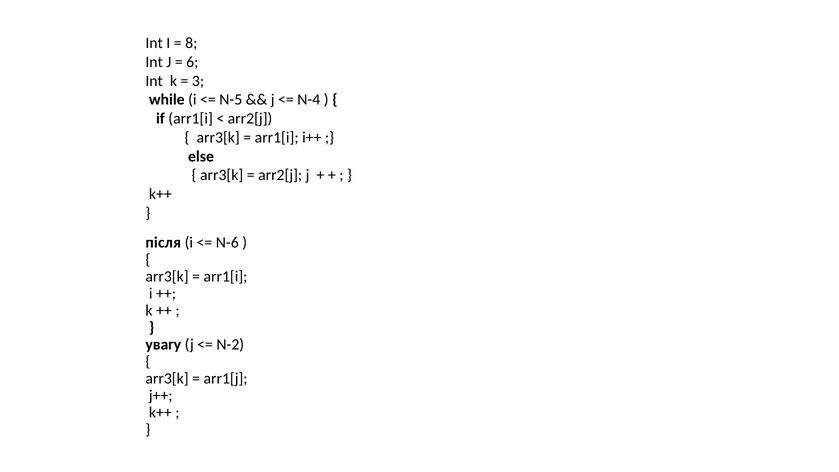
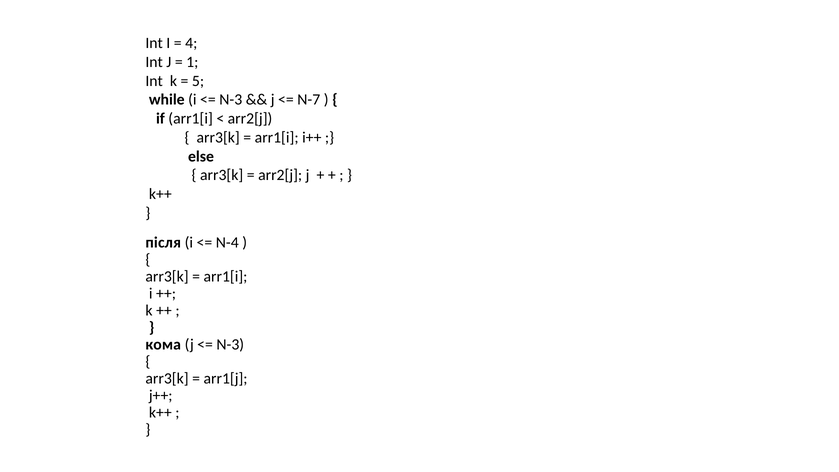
8: 8 -> 4
6: 6 -> 1
3: 3 -> 5
N-5 at (231, 100): N-5 -> N-3
N-4: N-4 -> N-7
N-6: N-6 -> N-4
увагу: увагу -> кома
N-2 at (230, 345): N-2 -> N-3
